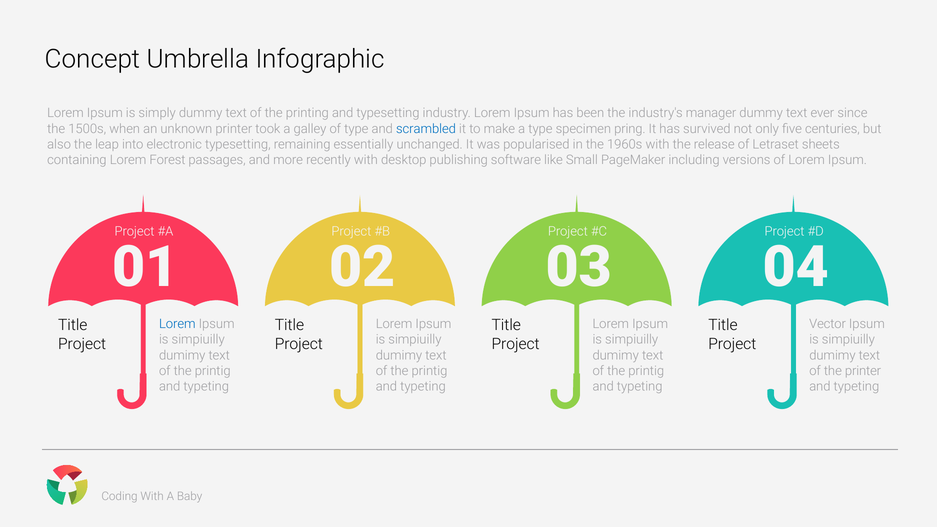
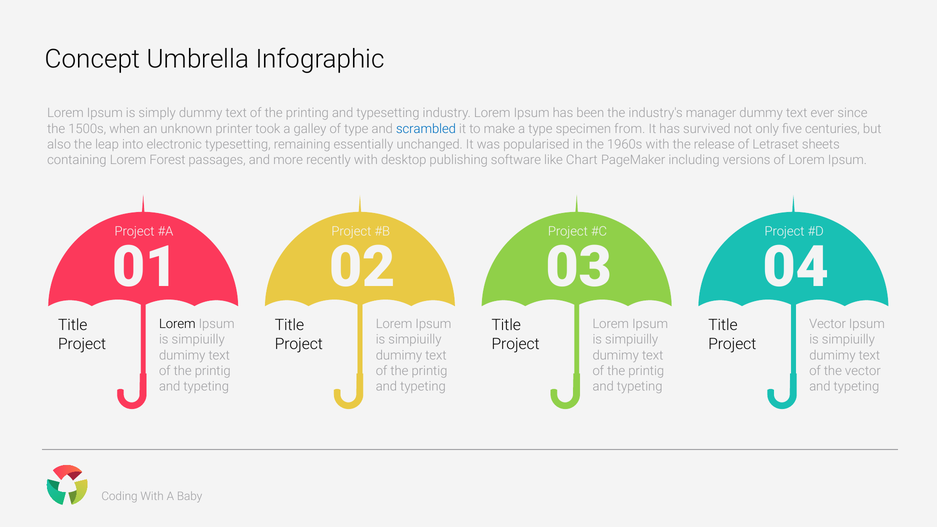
pring: pring -> from
Small: Small -> Chart
Lorem at (177, 324) colour: blue -> black
the printer: printer -> vector
